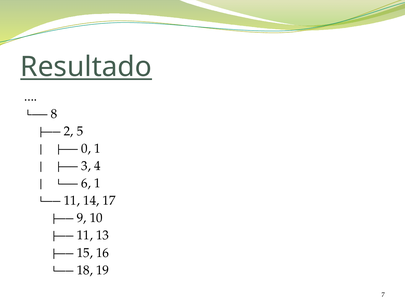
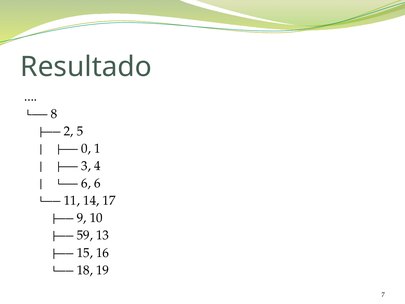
Resultado underline: present -> none
6 1: 1 -> 6
11 at (85, 235): 11 -> 59
